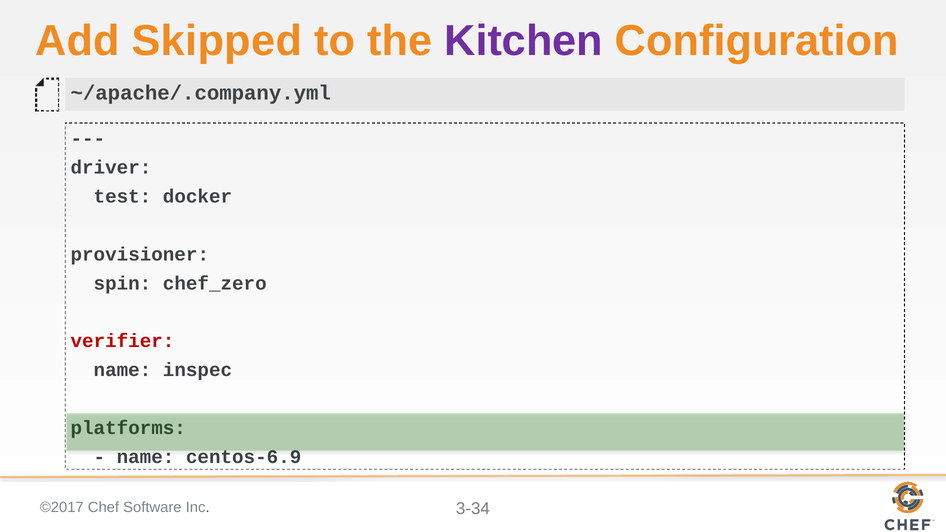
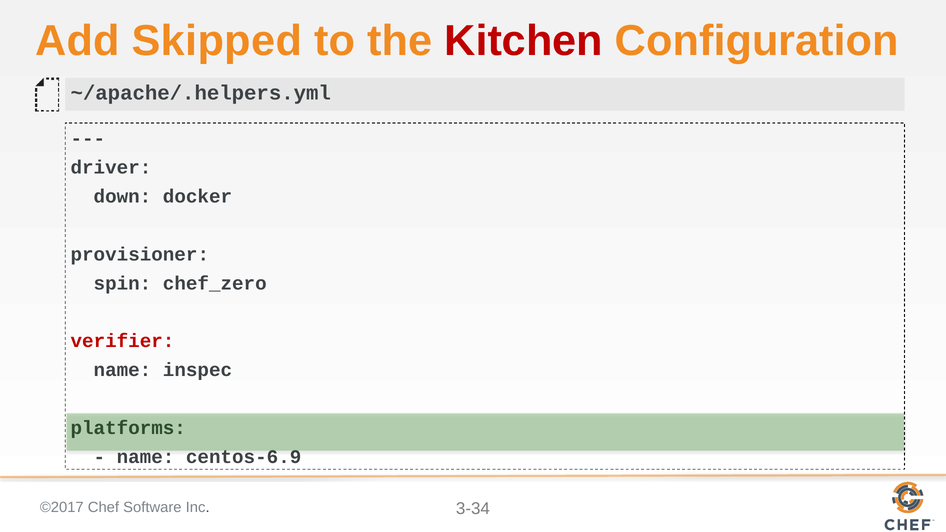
Kitchen colour: purple -> red
~/apache/.company.yml: ~/apache/.company.yml -> ~/apache/.helpers.yml
test: test -> down
